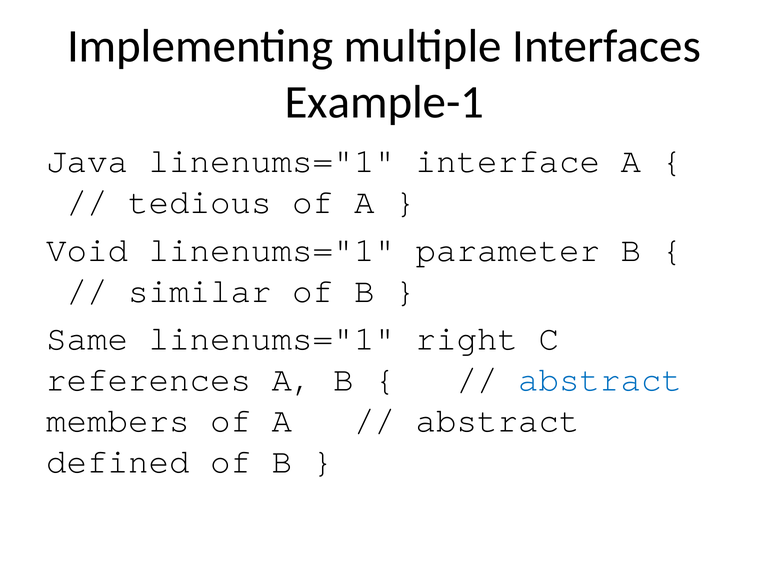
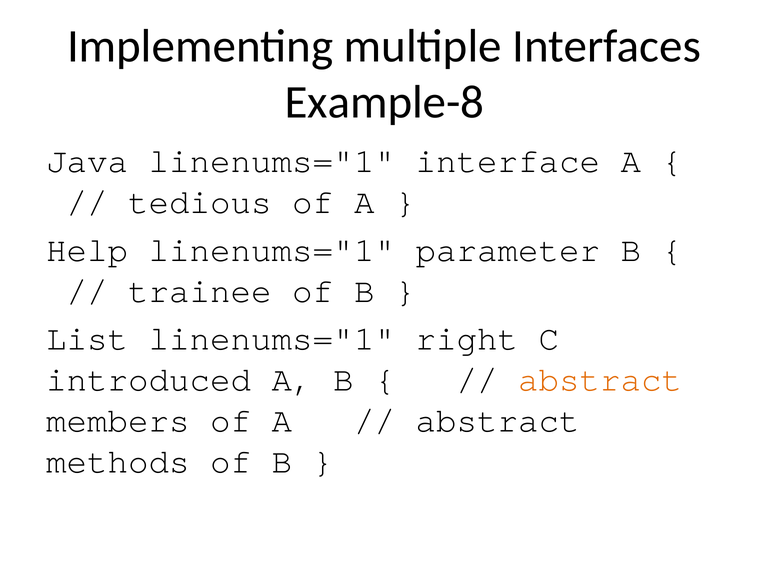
Example-1: Example-1 -> Example-8
Void: Void -> Help
similar: similar -> trainee
Same: Same -> List
references: references -> introduced
abstract at (600, 380) colour: blue -> orange
defined: defined -> methods
